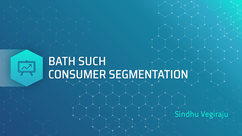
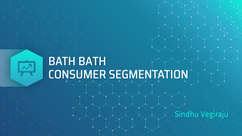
BATH SUCH: SUCH -> BATH
